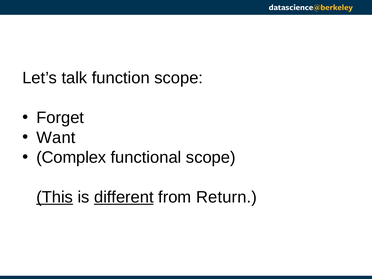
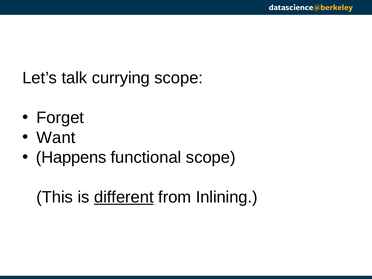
function: function -> currying
Complex: Complex -> Happens
This underline: present -> none
Return: Return -> Inlining
